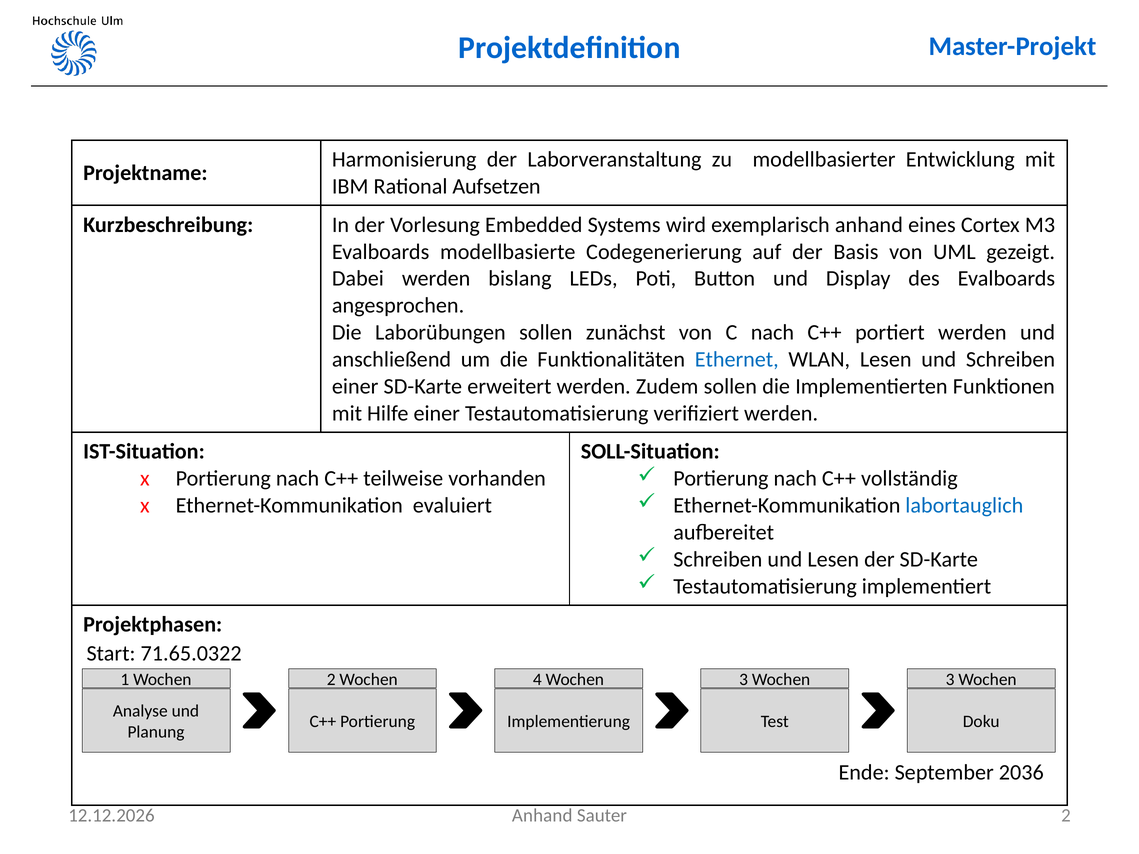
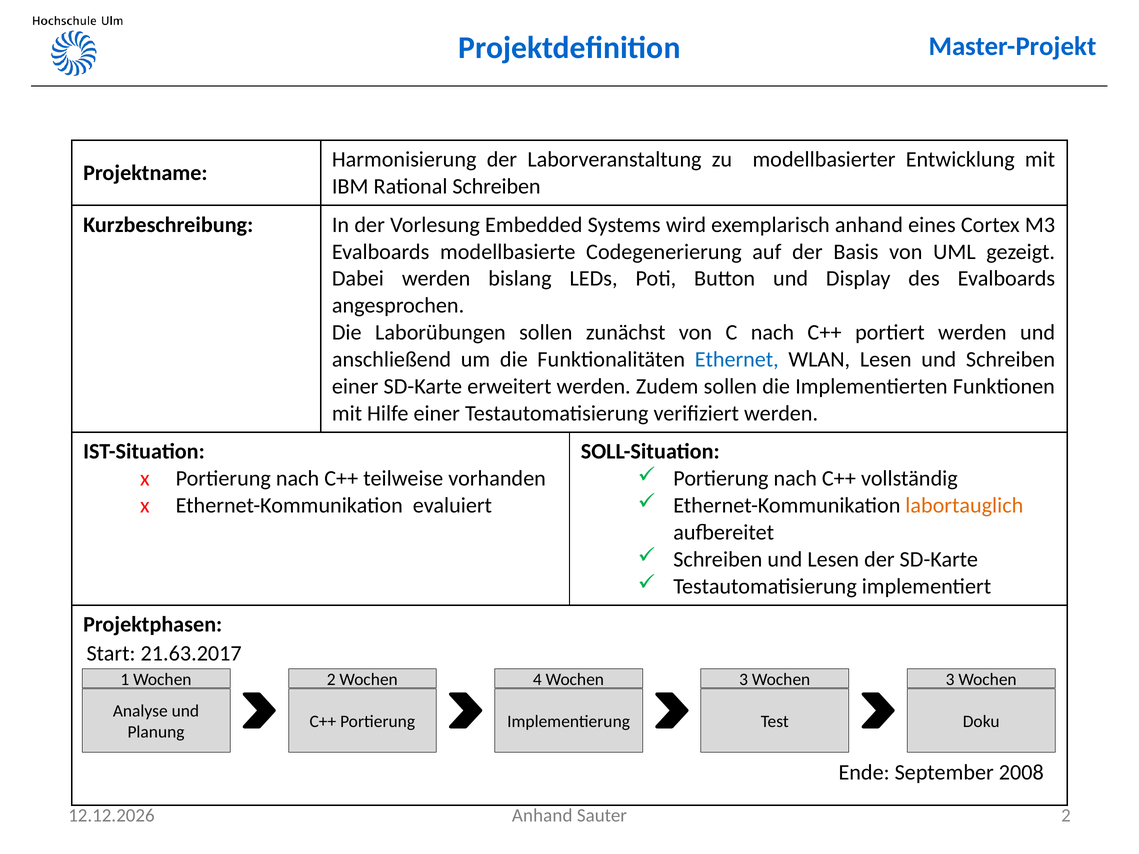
Rational Aufsetzen: Aufsetzen -> Schreiben
labortauglich colour: blue -> orange
71.65.0322: 71.65.0322 -> 21.63.2017
2036: 2036 -> 2008
